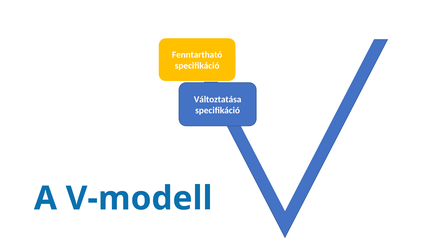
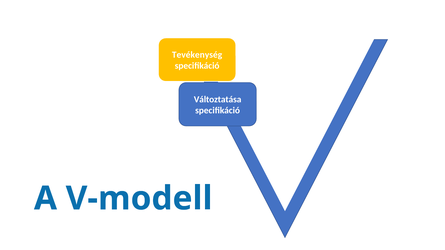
Fenntartható: Fenntartható -> Tevékenység
